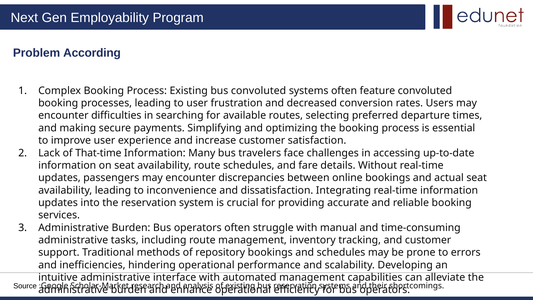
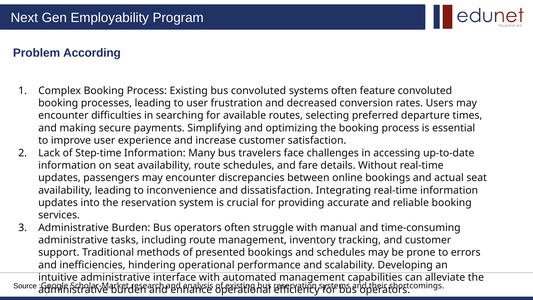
That-time: That-time -> Step-time
repository: repository -> presented
